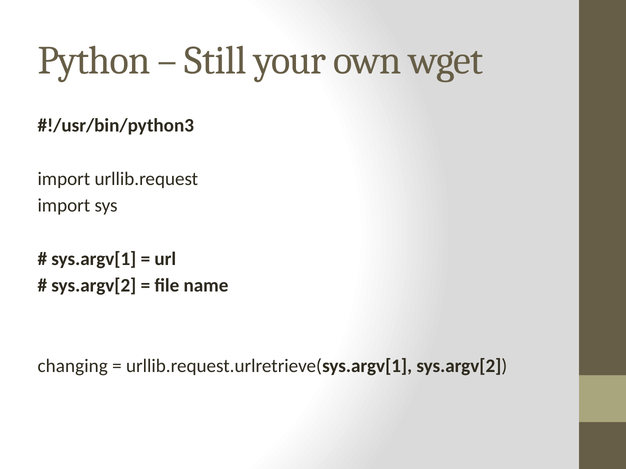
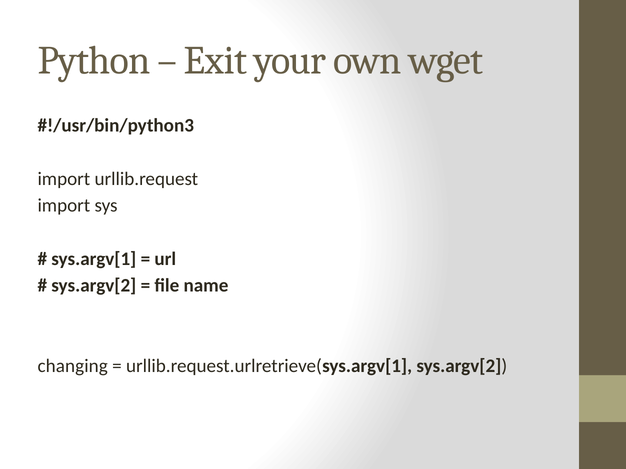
Still: Still -> Exit
